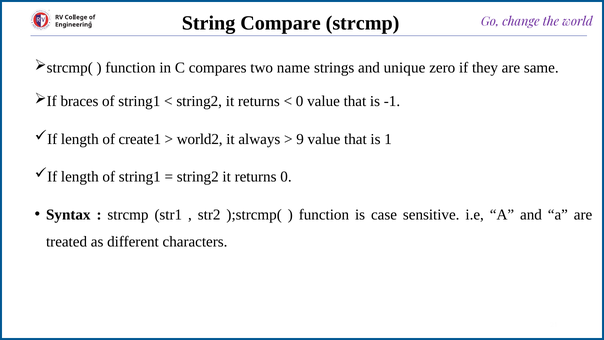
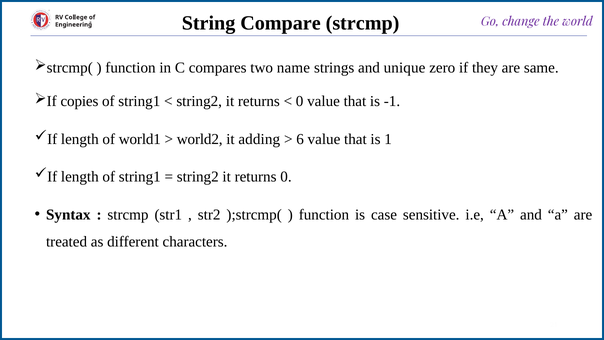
braces: braces -> copies
create1: create1 -> world1
always: always -> adding
9: 9 -> 6
